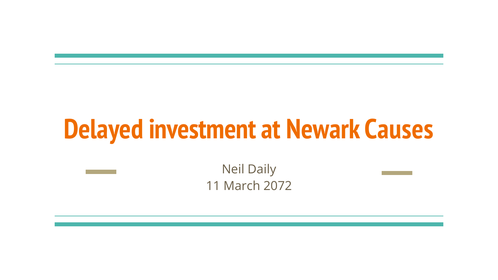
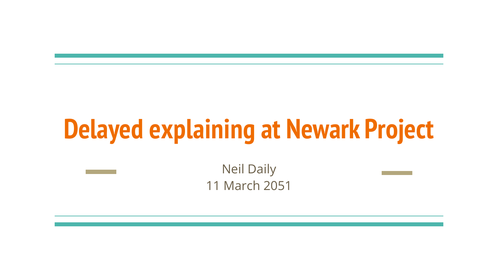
investment: investment -> explaining
Causes: Causes -> Project
2072: 2072 -> 2051
